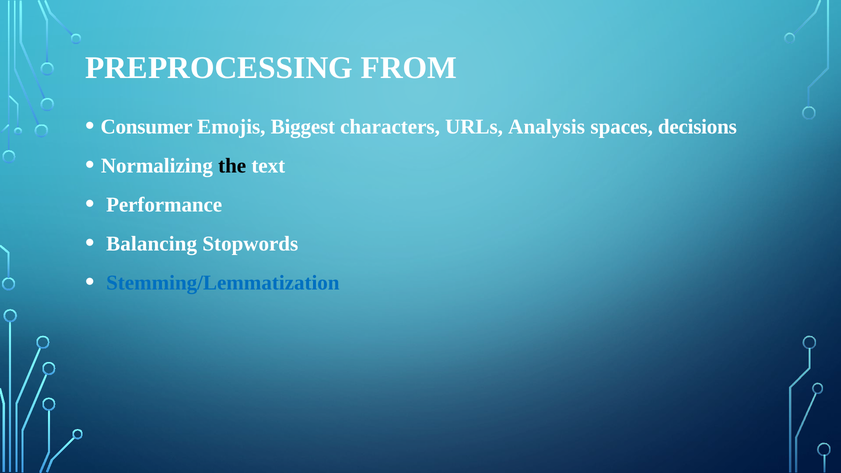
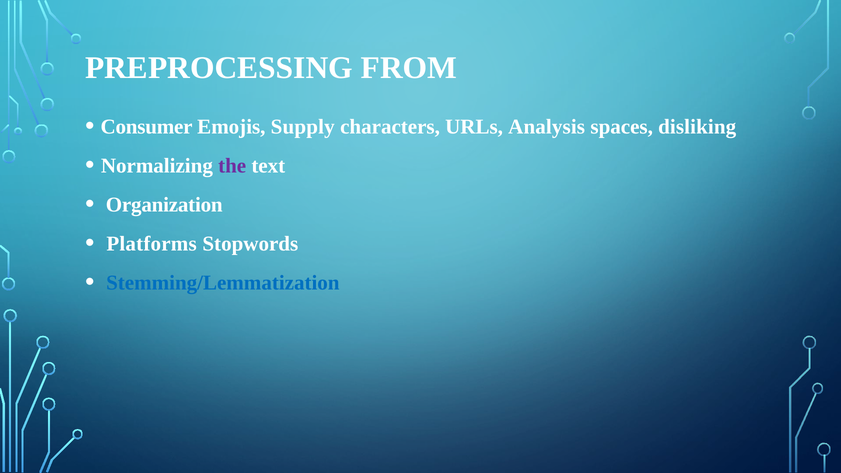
Biggest: Biggest -> Supply
decisions: decisions -> disliking
the colour: black -> purple
Performance: Performance -> Organization
Balancing: Balancing -> Platforms
